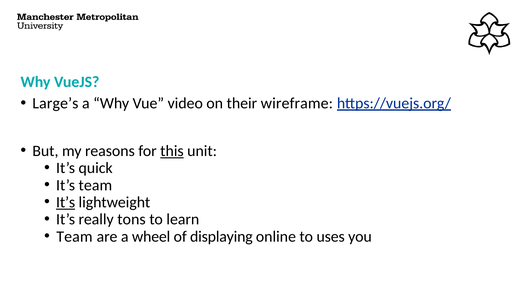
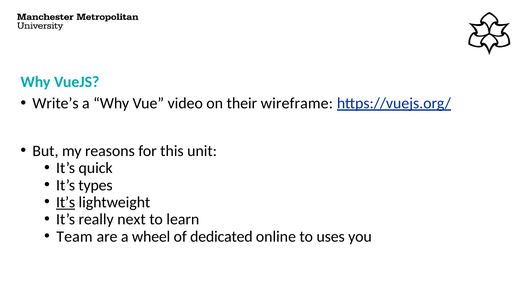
Large’s: Large’s -> Write’s
this underline: present -> none
It’s team: team -> types
tons: tons -> next
displaying: displaying -> dedicated
